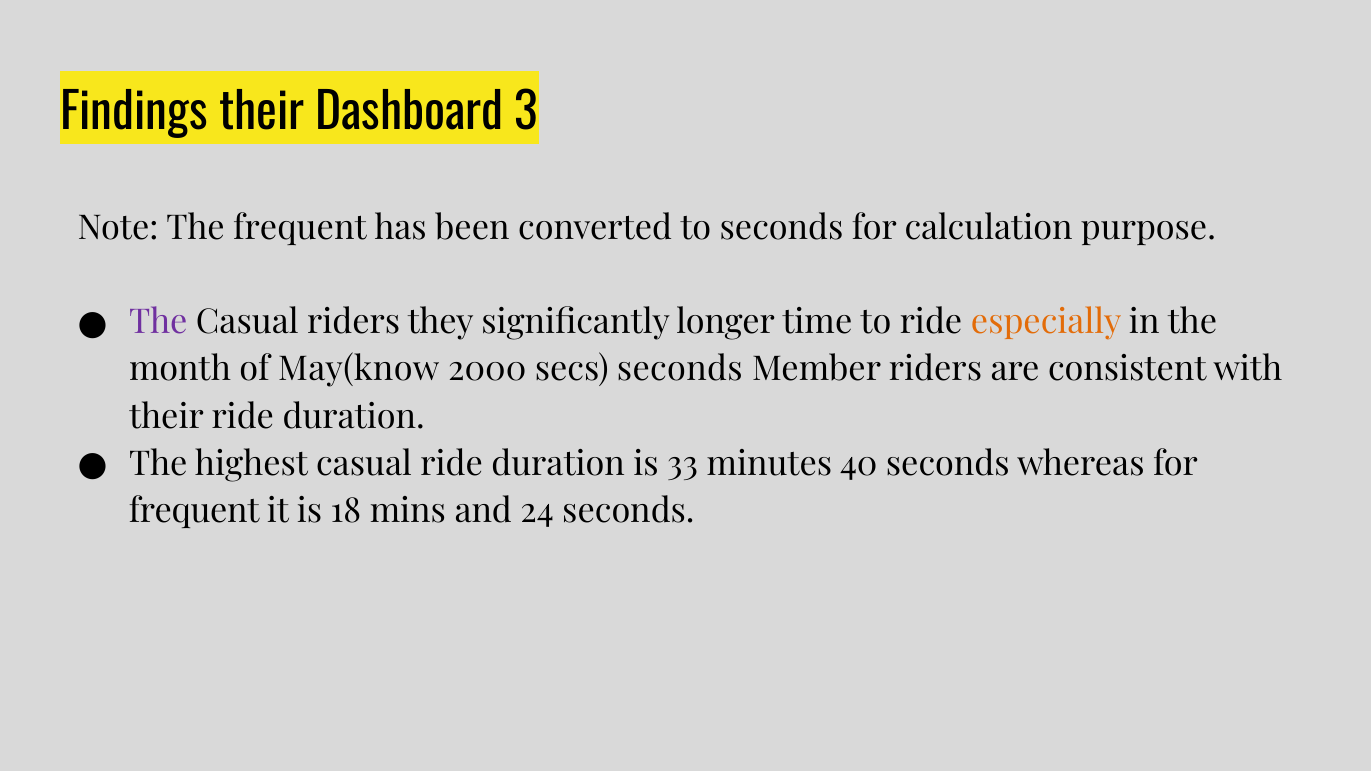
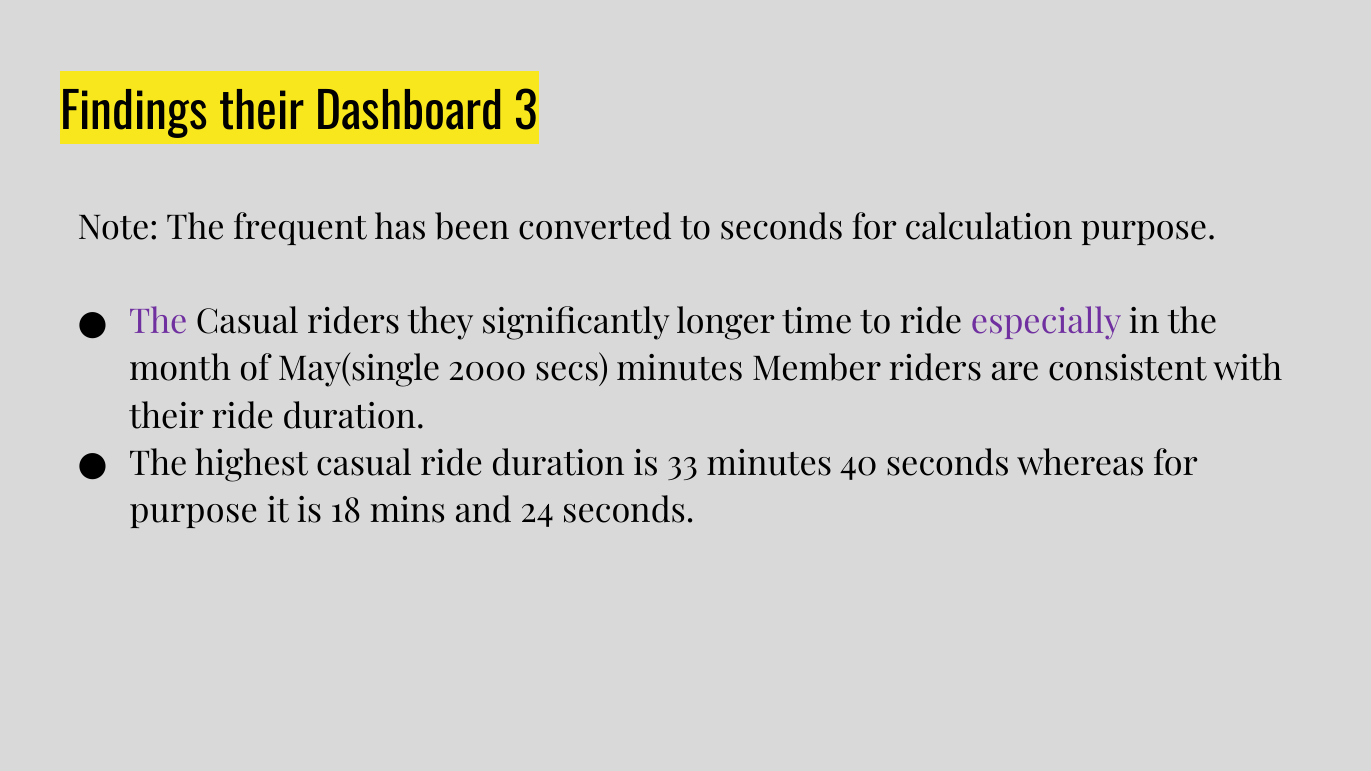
especially colour: orange -> purple
May(know: May(know -> May(single
secs seconds: seconds -> minutes
frequent at (194, 512): frequent -> purpose
